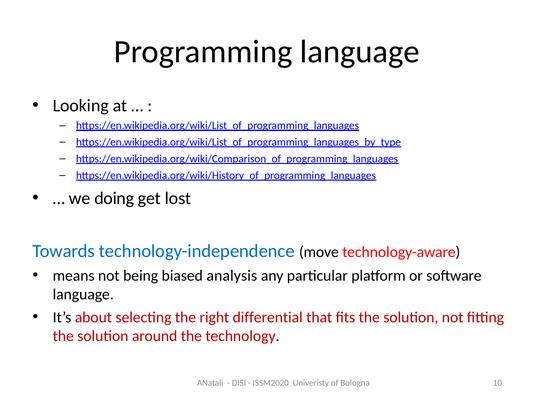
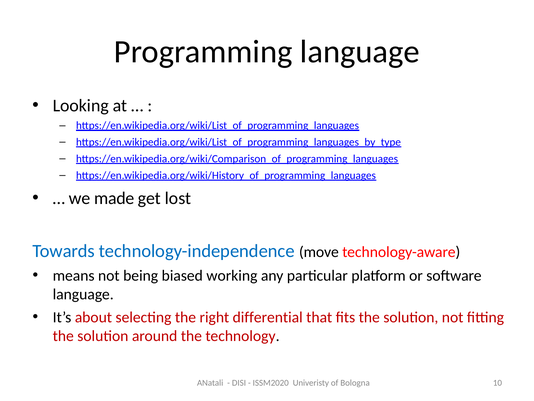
doing: doing -> made
analysis: analysis -> working
